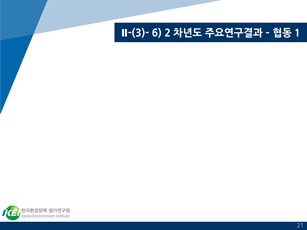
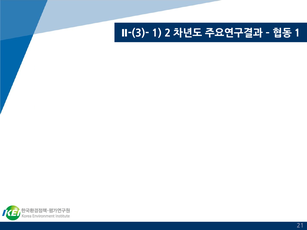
6: 6 -> 1
